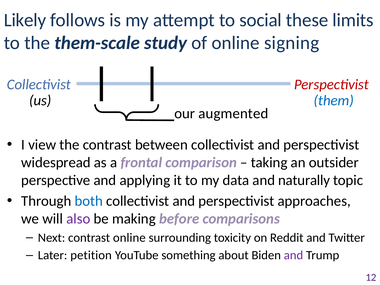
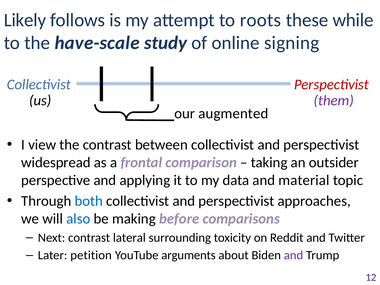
social: social -> roots
limits: limits -> while
them-scale: them-scale -> have-scale
them colour: blue -> purple
naturally: naturally -> material
also colour: purple -> blue
contrast online: online -> lateral
something: something -> arguments
